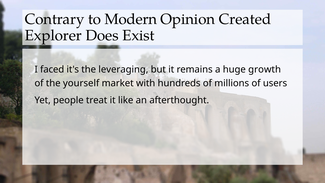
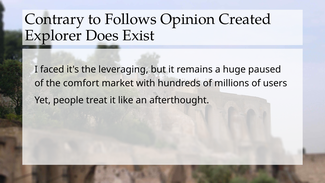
Modern: Modern -> Follows
growth: growth -> paused
yourself: yourself -> comfort
